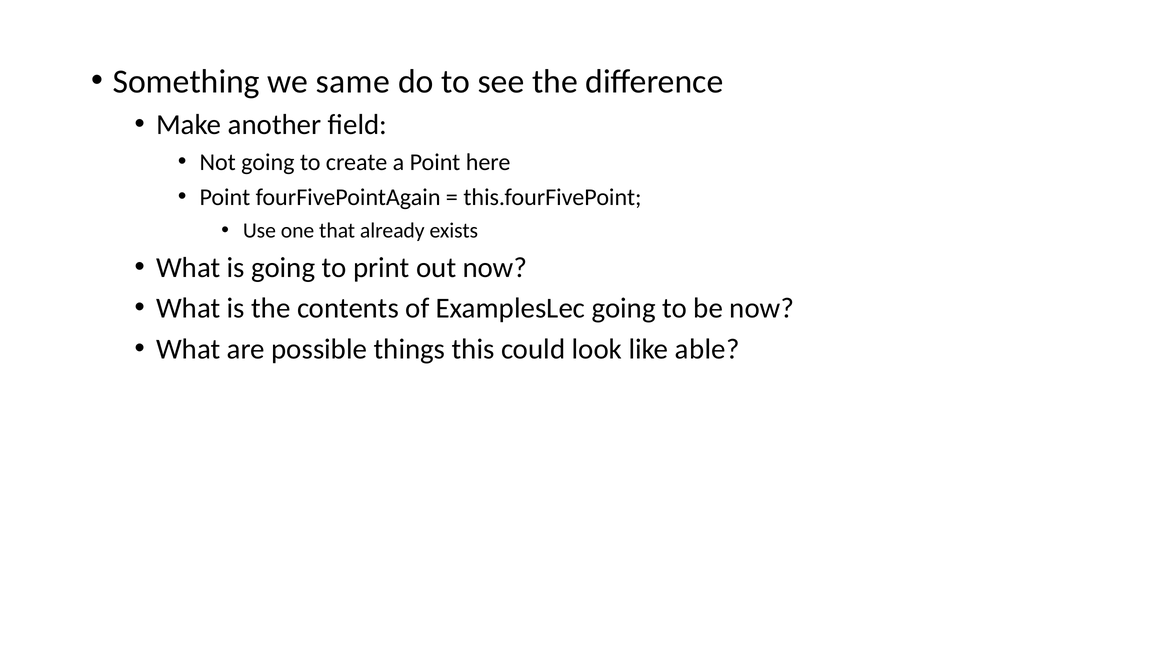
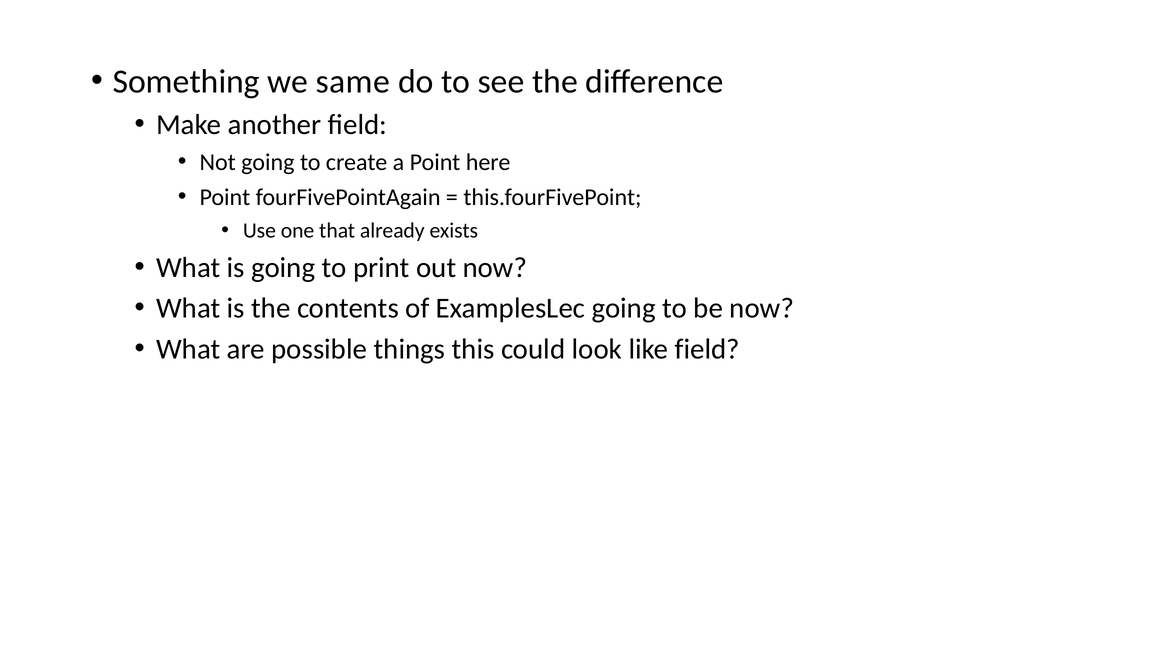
like able: able -> field
